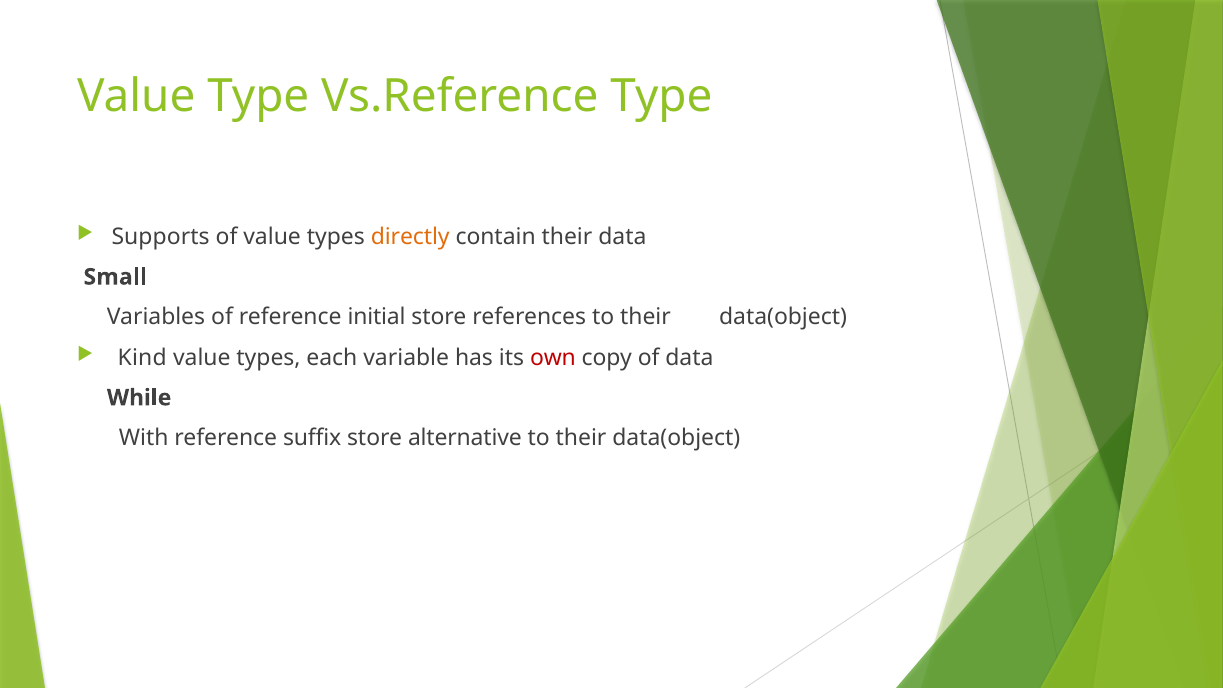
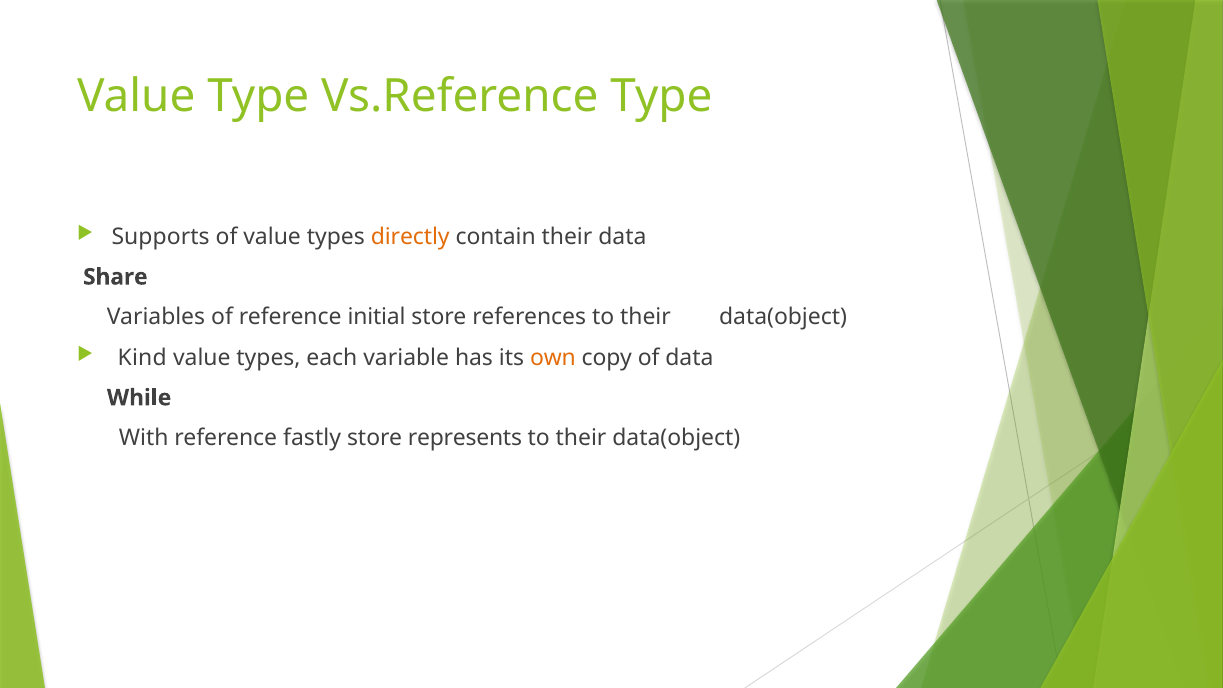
Small: Small -> Share
own colour: red -> orange
suffix: suffix -> fastly
alternative: alternative -> represents
